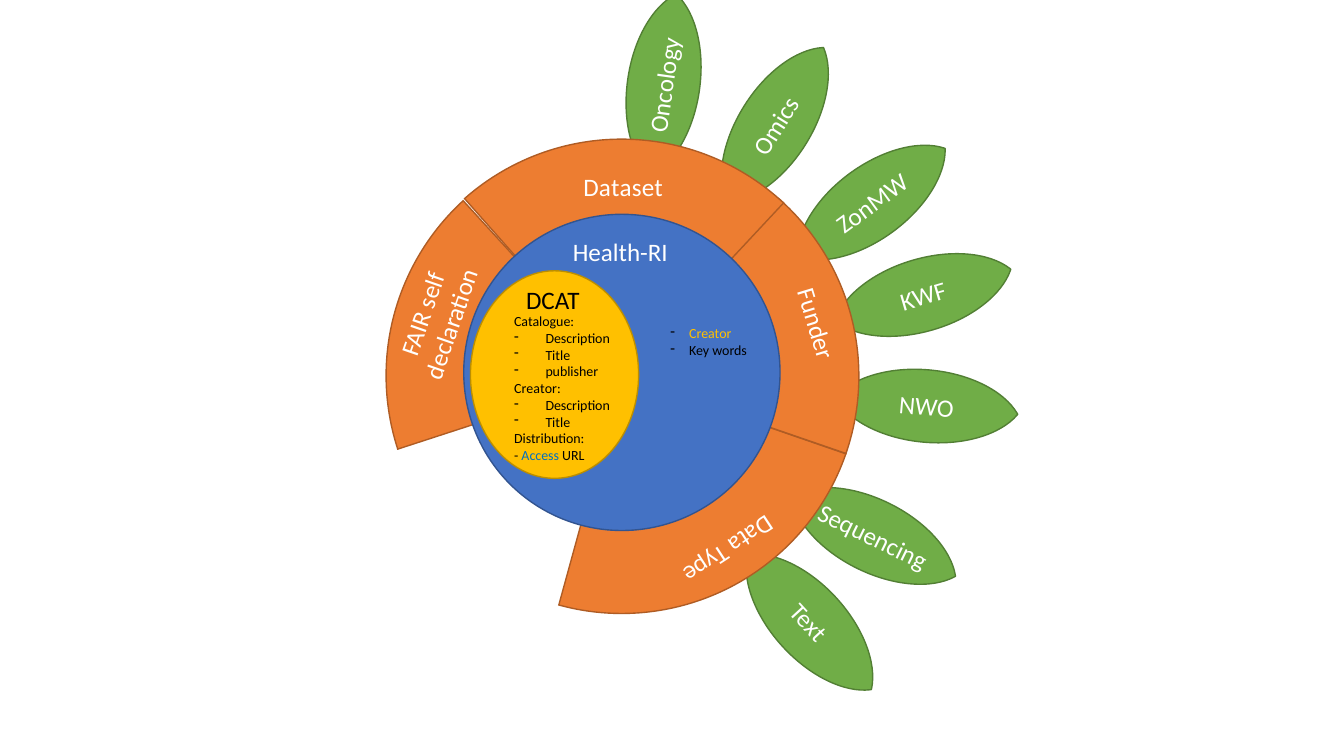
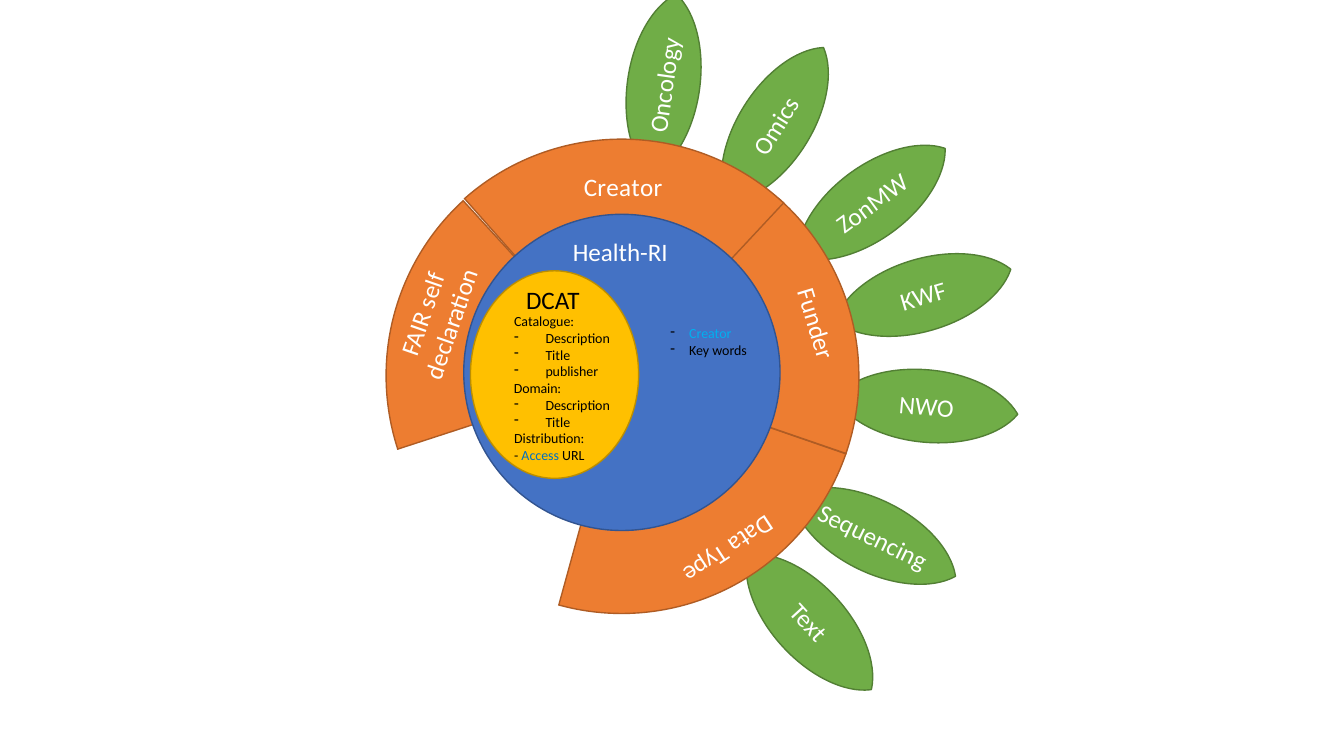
Dataset at (623, 188): Dataset -> Creator
Creator at (710, 334) colour: yellow -> light blue
Creator at (537, 389): Creator -> Domain
